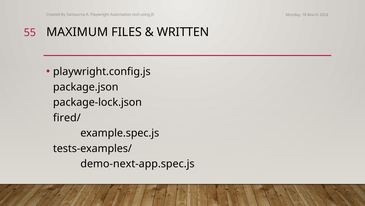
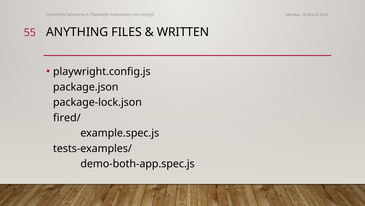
MAXIMUM: MAXIMUM -> ANYTHING
demo-next-app.spec.js: demo-next-app.spec.js -> demo-both-app.spec.js
